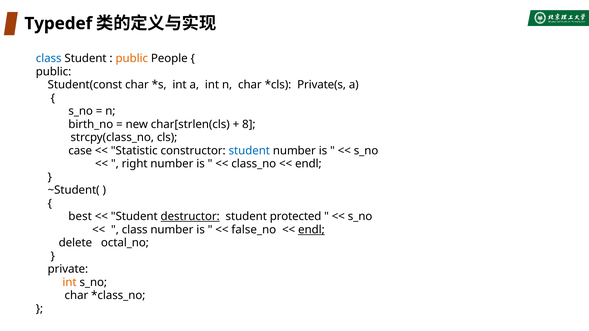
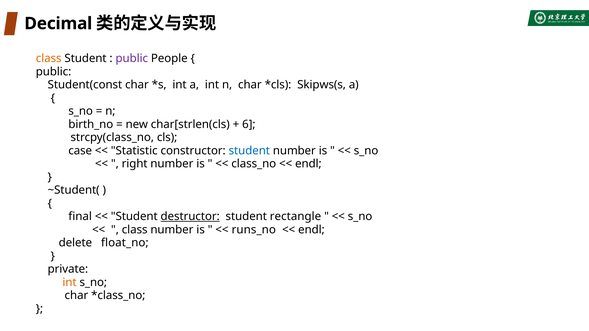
Typedef: Typedef -> Decimal
class at (49, 58) colour: blue -> orange
public at (132, 58) colour: orange -> purple
Private(s: Private(s -> Skipws(s
8: 8 -> 6
best: best -> final
protected: protected -> rectangle
false_no: false_no -> runs_no
endl at (311, 230) underline: present -> none
octal_no: octal_no -> float_no
